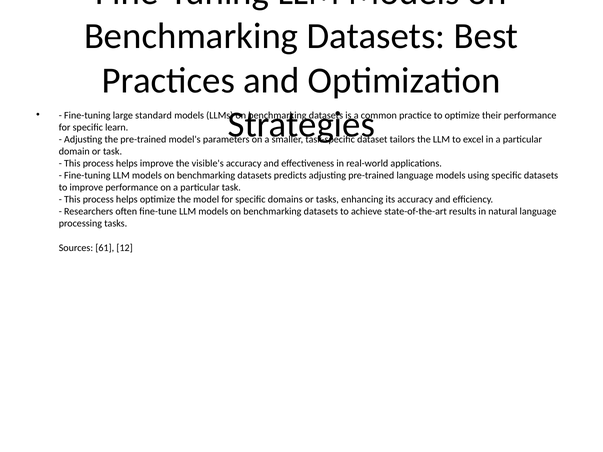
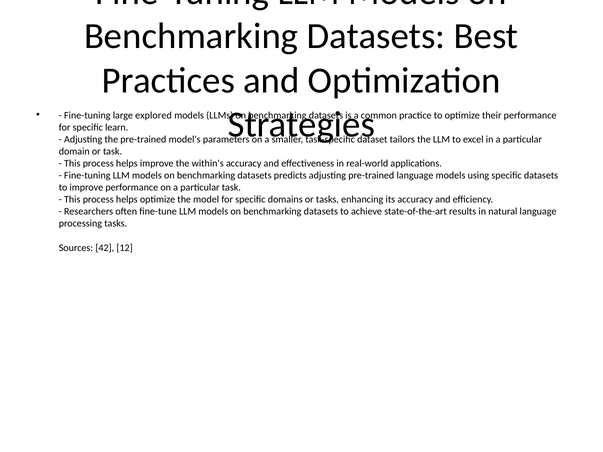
standard: standard -> explored
visible's: visible's -> within's
61: 61 -> 42
